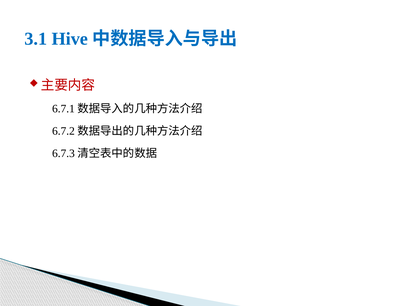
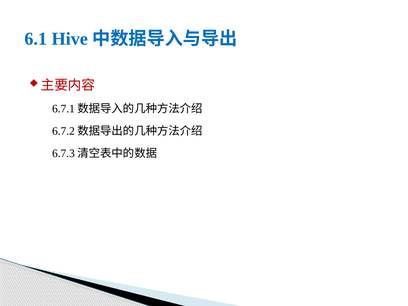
3.1: 3.1 -> 6.1
